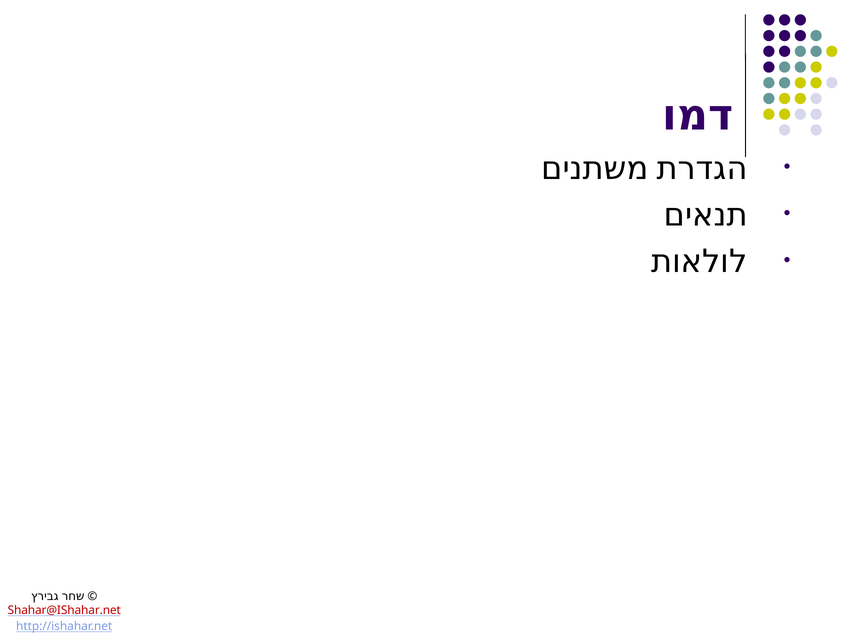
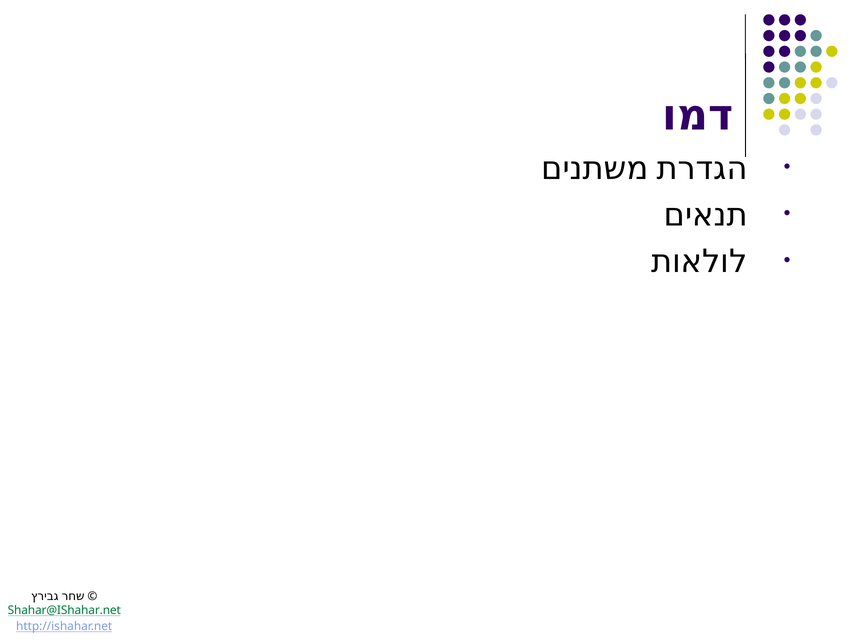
Shahar@IShahar.net colour: red -> green
